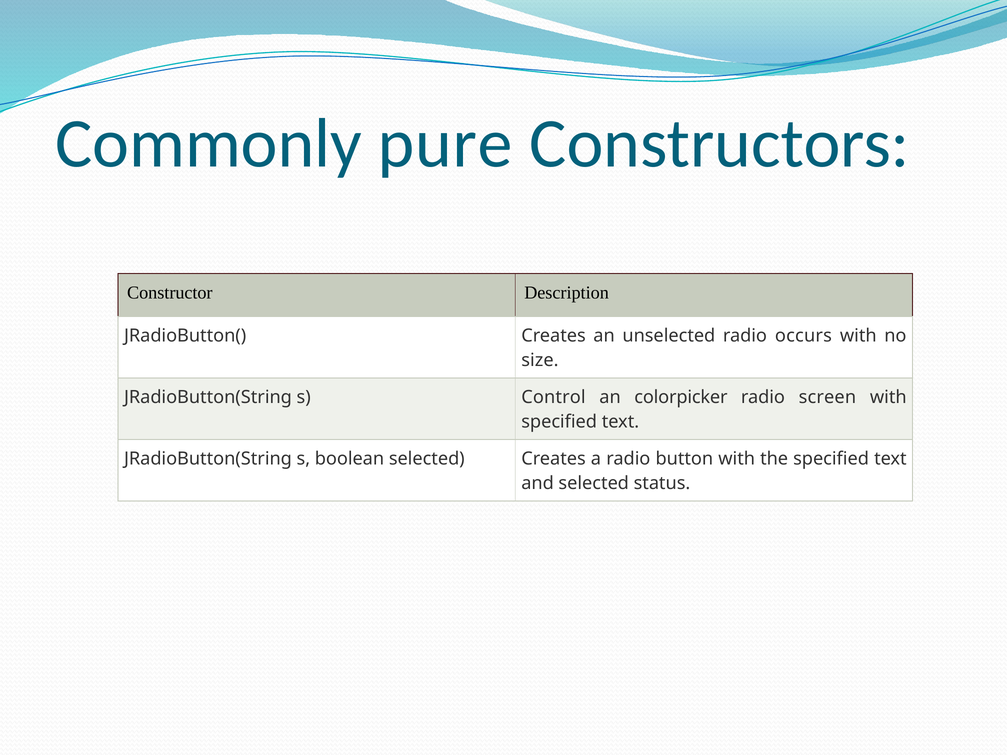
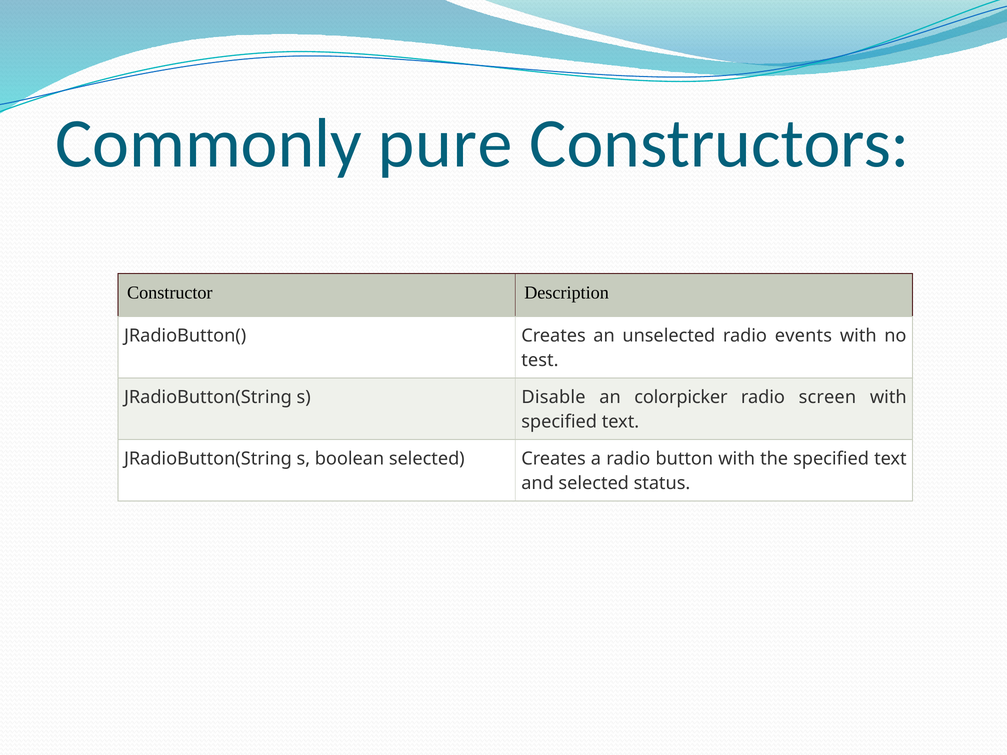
occurs: occurs -> events
size: size -> test
Control: Control -> Disable
